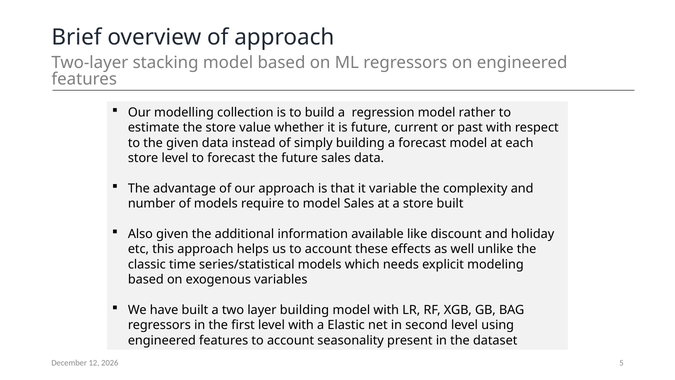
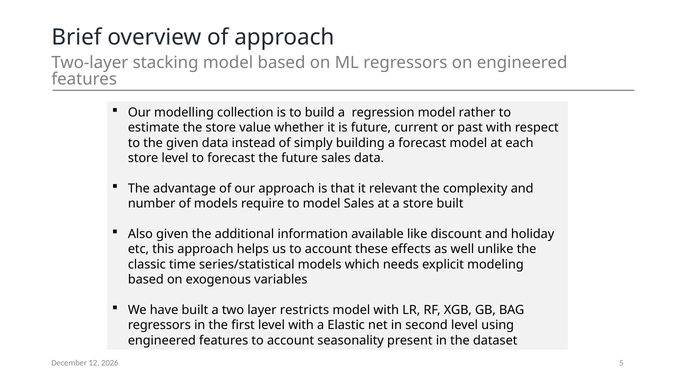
variable: variable -> relevant
layer building: building -> restricts
